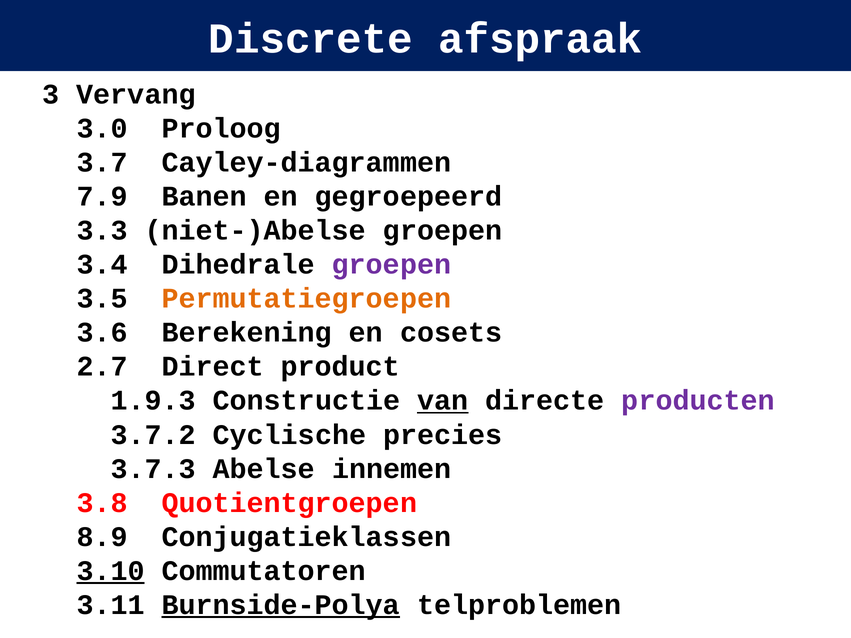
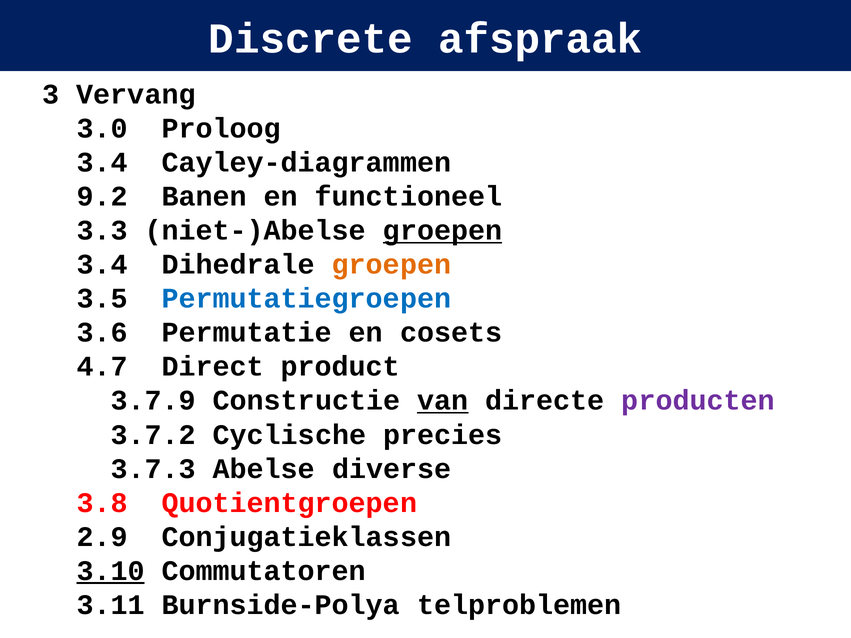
3.7 at (102, 163): 3.7 -> 3.4
7.9: 7.9 -> 9.2
gegroepeerd: gegroepeerd -> functioneel
groepen at (443, 231) underline: none -> present
groepen at (392, 265) colour: purple -> orange
Permutatiegroepen colour: orange -> blue
Berekening: Berekening -> Permutatie
2.7: 2.7 -> 4.7
1.9.3: 1.9.3 -> 3.7.9
innemen: innemen -> diverse
8.9: 8.9 -> 2.9
Burnside-Polya underline: present -> none
